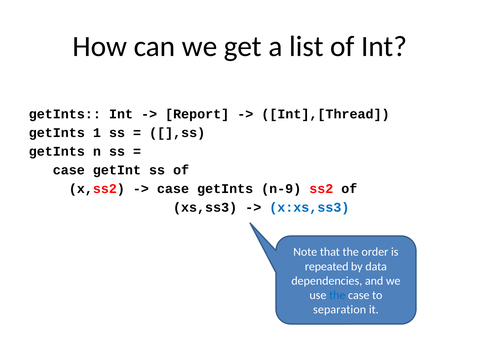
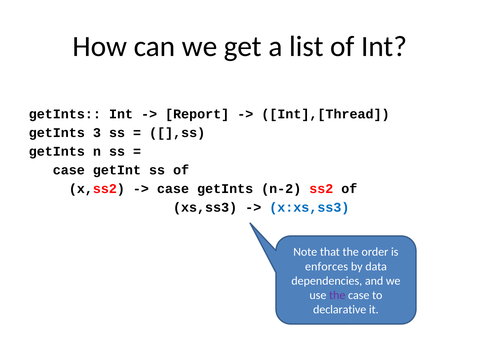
1: 1 -> 3
n-9: n-9 -> n-2
repeated: repeated -> enforces
the at (337, 295) colour: blue -> purple
separation: separation -> declarative
